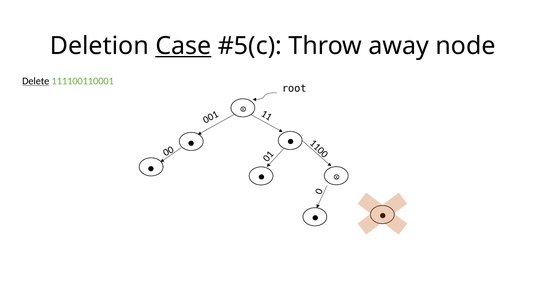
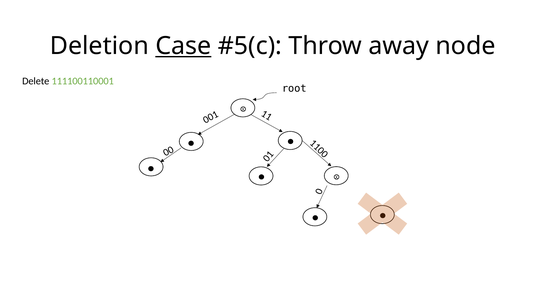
Delete underline: present -> none
